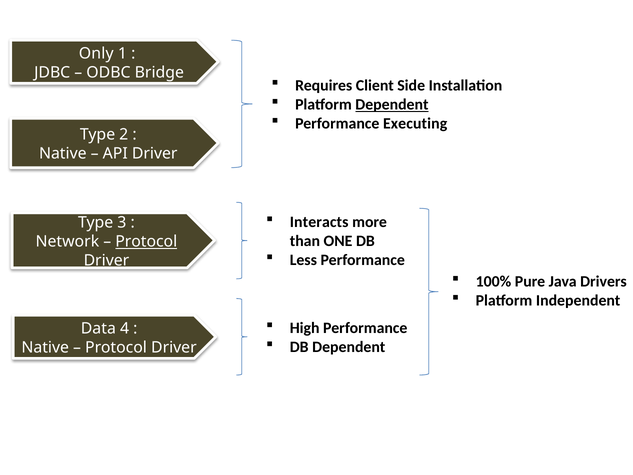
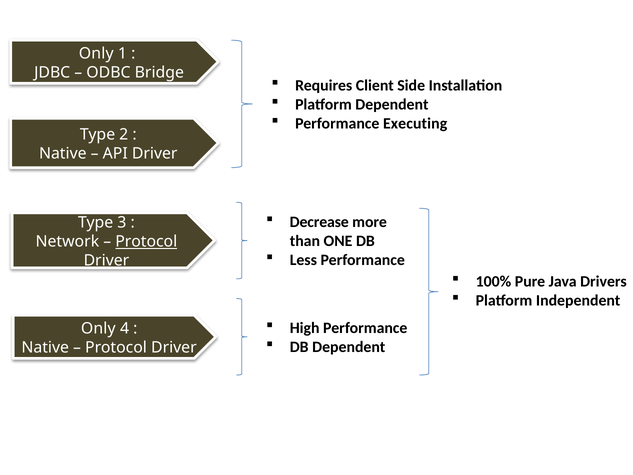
Dependent at (392, 105) underline: present -> none
Interacts: Interacts -> Decrease
Data at (98, 328): Data -> Only
